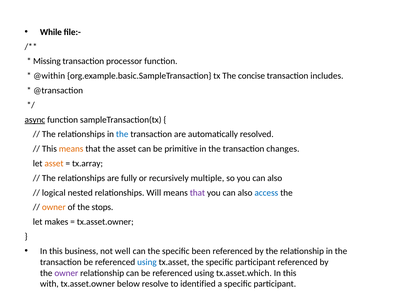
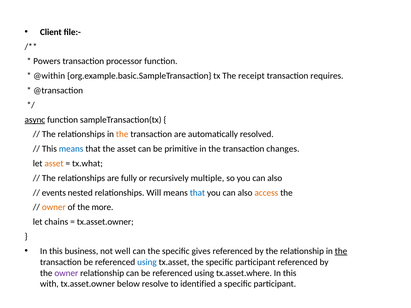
While: While -> Client
Missing: Missing -> Powers
concise: concise -> receipt
includes: includes -> requires
the at (122, 134) colour: blue -> orange
means at (71, 149) colour: orange -> blue
tx.array: tx.array -> tx.what
logical: logical -> events
that at (197, 193) colour: purple -> blue
access colour: blue -> orange
stops: stops -> more
makes: makes -> chains
been: been -> gives
the at (341, 251) underline: none -> present
tx.asset.which: tx.asset.which -> tx.asset.where
